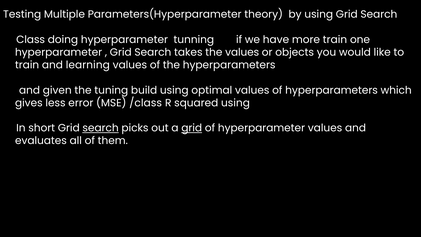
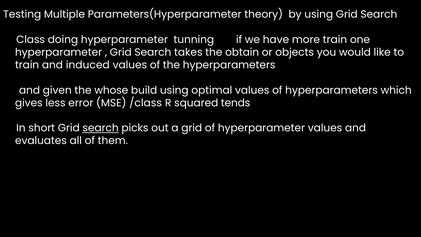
the values: values -> obtain
learning: learning -> induced
tuning: tuning -> whose
squared using: using -> tends
grid at (192, 128) underline: present -> none
